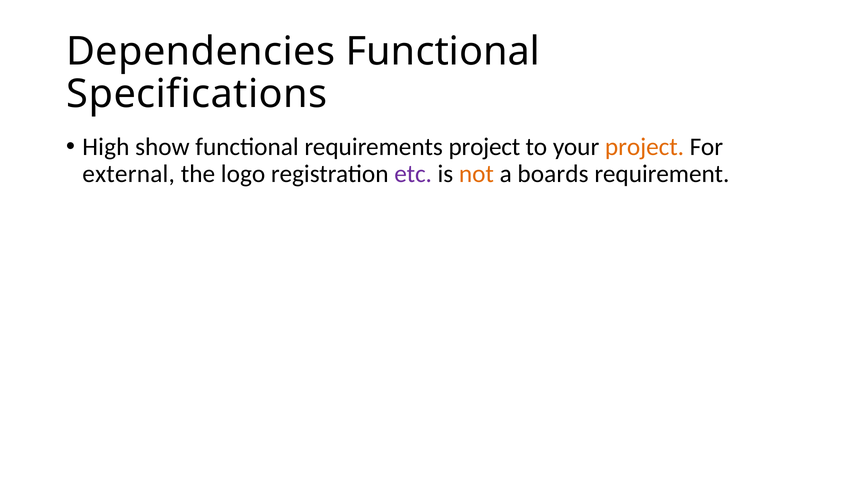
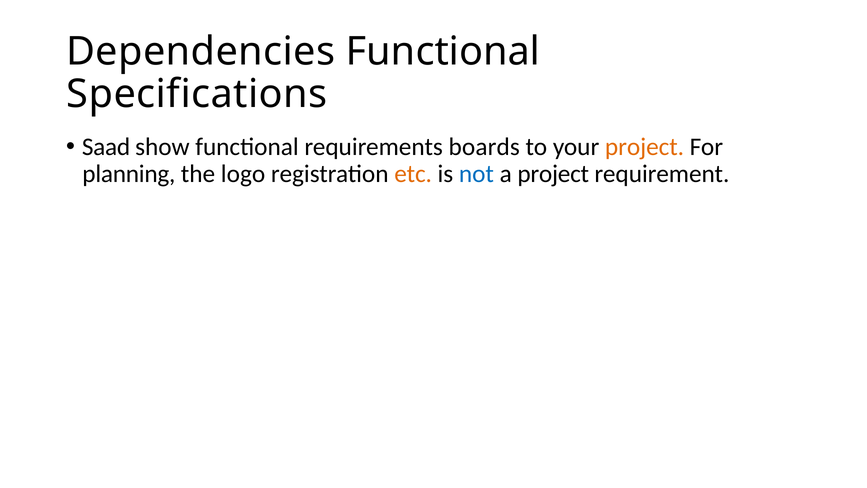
High: High -> Saad
requirements project: project -> boards
external: external -> planning
etc colour: purple -> orange
not colour: orange -> blue
a boards: boards -> project
